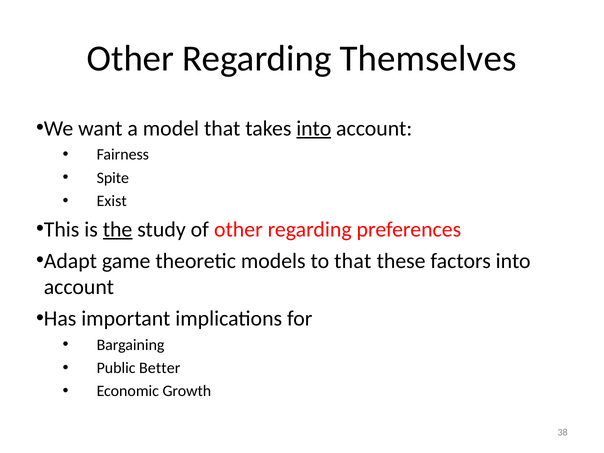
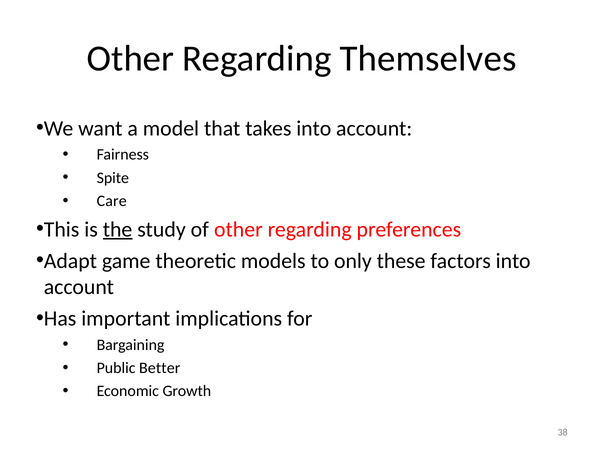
into at (314, 128) underline: present -> none
Exist: Exist -> Care
to that: that -> only
